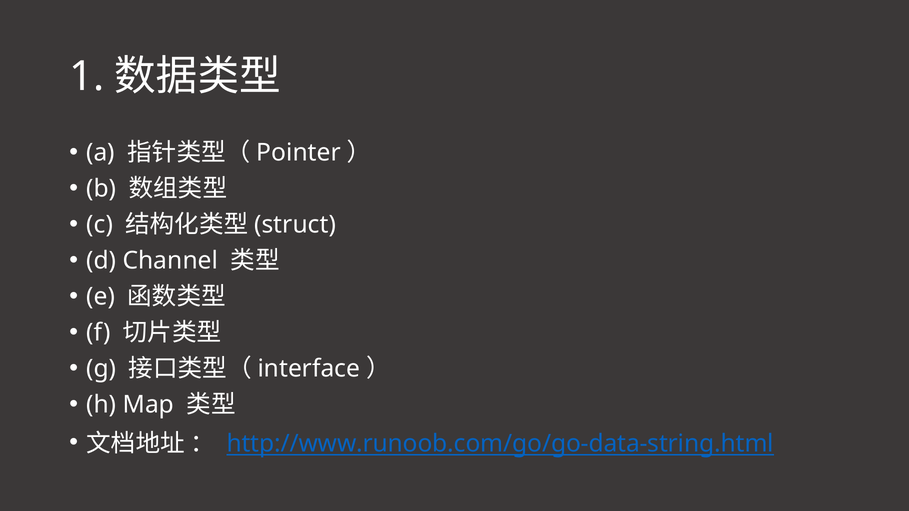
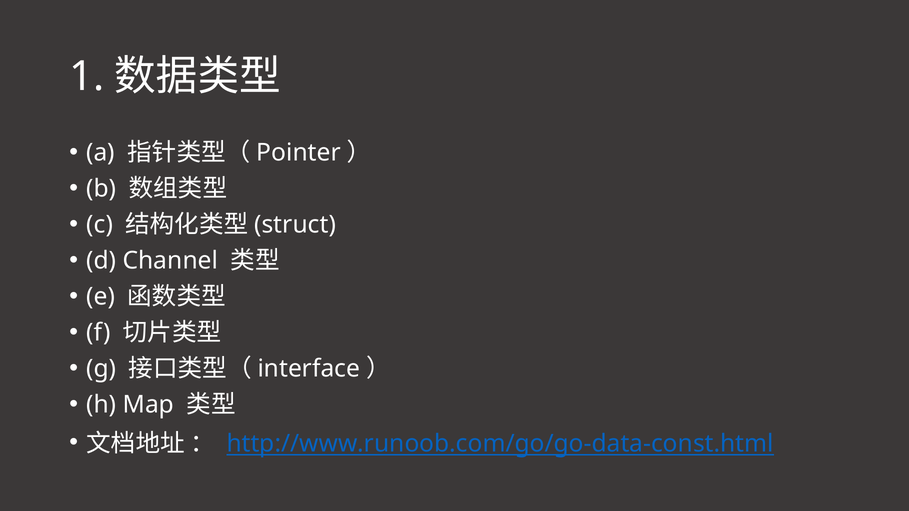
http://www.runoob.com/go/go-data-string.html: http://www.runoob.com/go/go-data-string.html -> http://www.runoob.com/go/go-data-const.html
